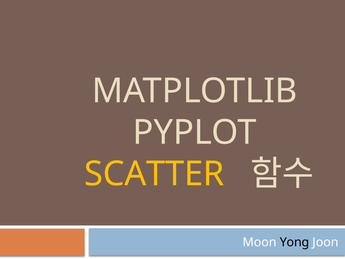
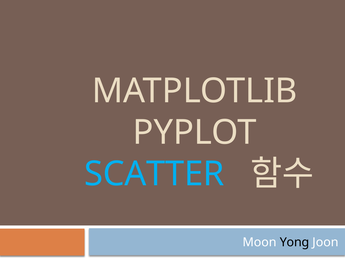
SCATTER colour: yellow -> light blue
